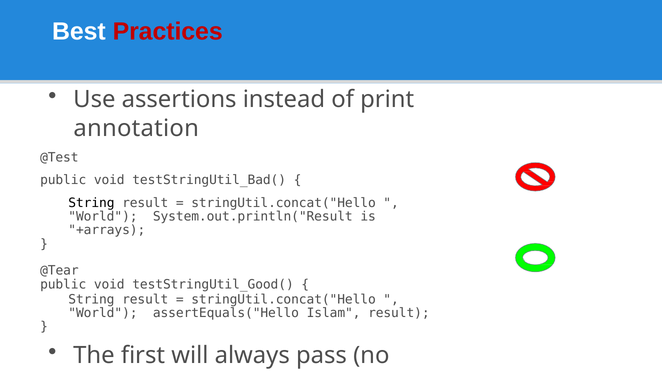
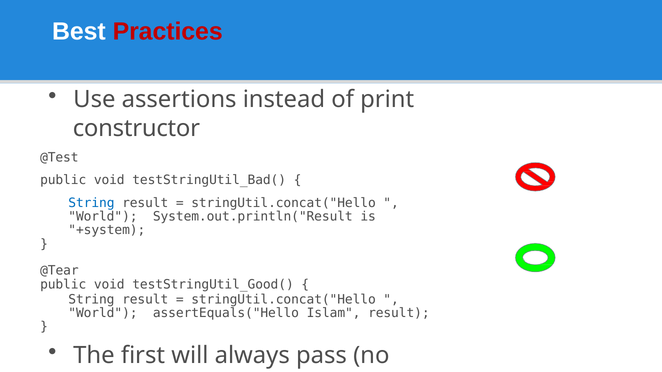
annotation: annotation -> constructor
String at (91, 203) colour: black -> blue
+arrays: +arrays -> +system
